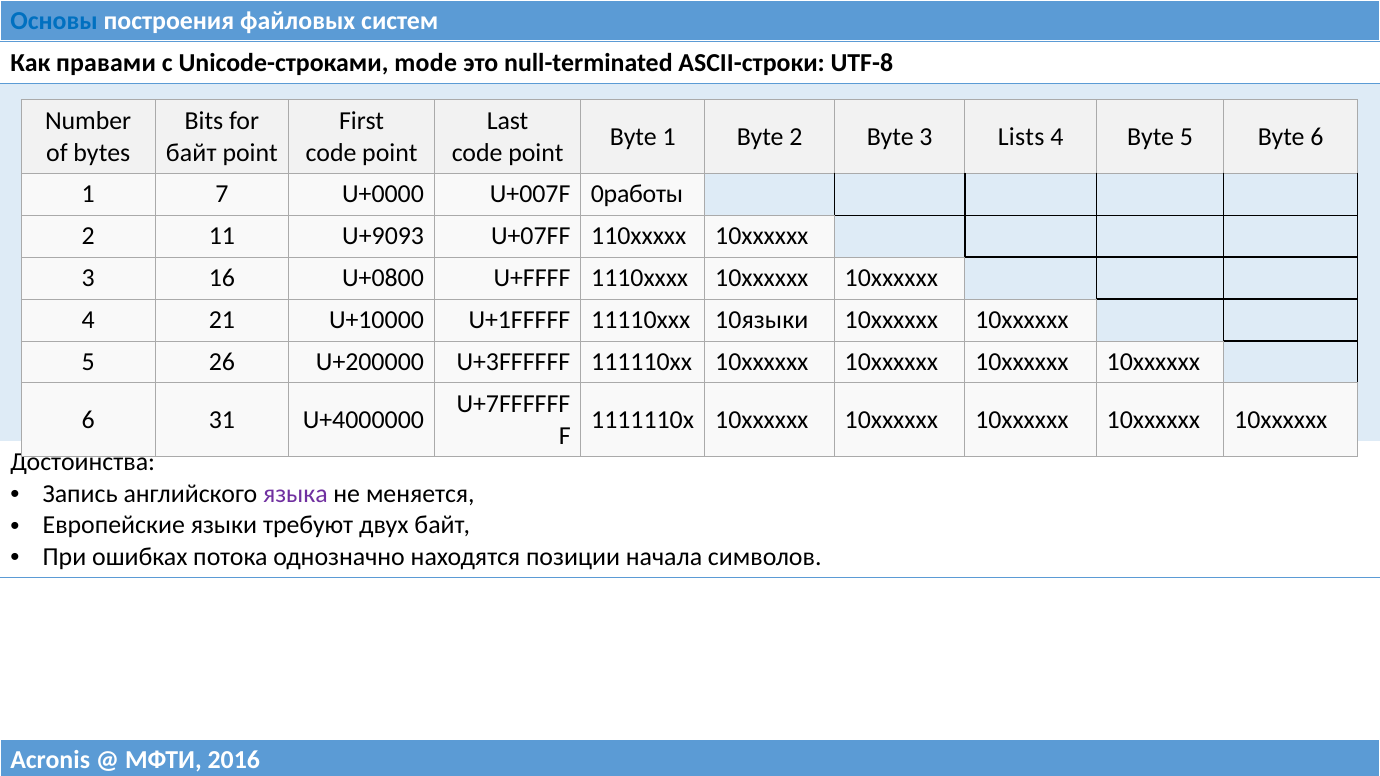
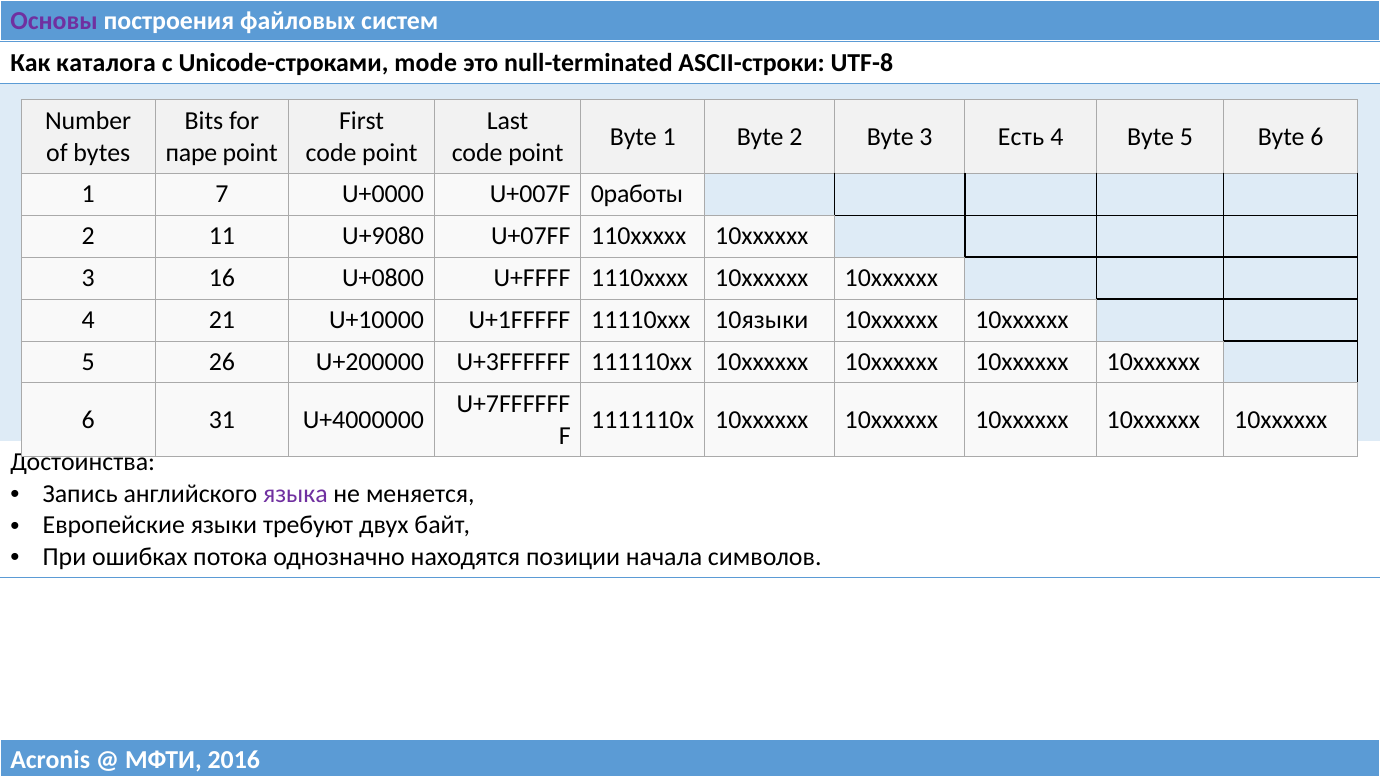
Основы colour: blue -> purple
правами: правами -> каталога
Lists: Lists -> Есть
байт at (191, 153): байт -> паре
U+9093: U+9093 -> U+9080
